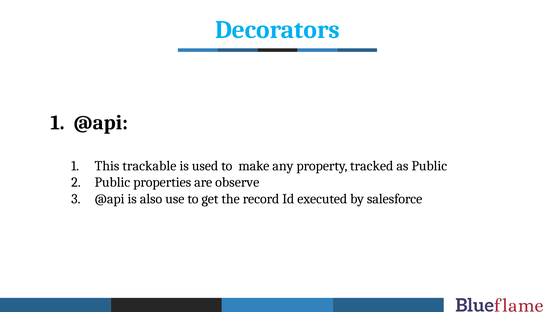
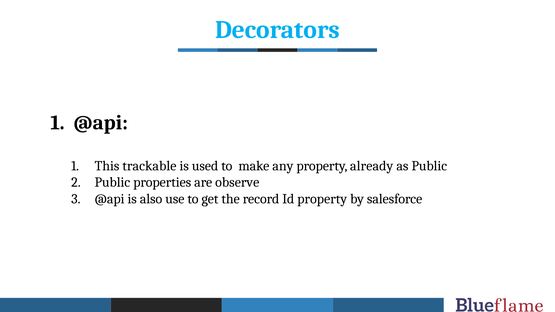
tracked: tracked -> already
Id executed: executed -> property
